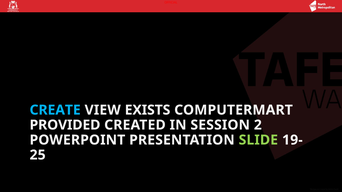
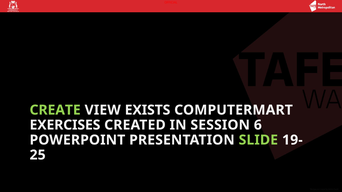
CREATE colour: light blue -> light green
PROVIDED: PROVIDED -> EXERCISES
2: 2 -> 6
